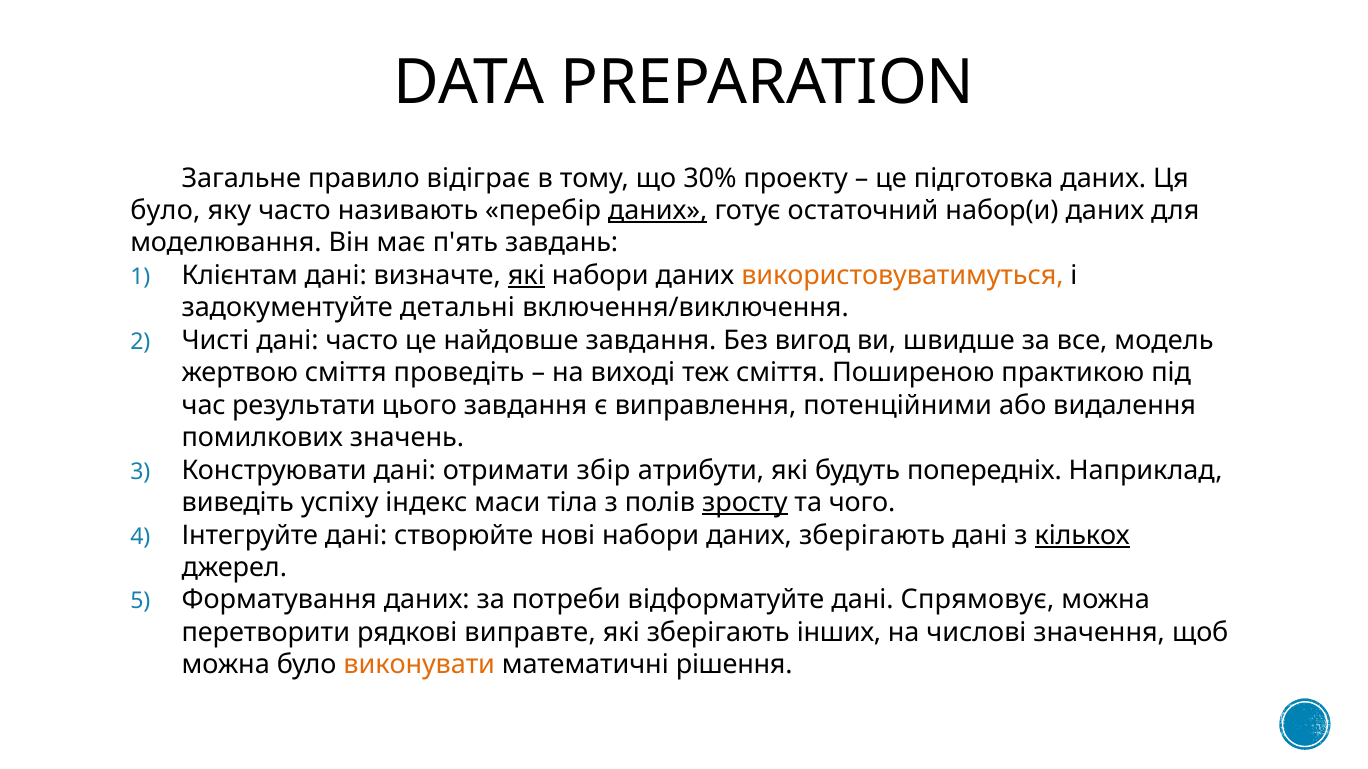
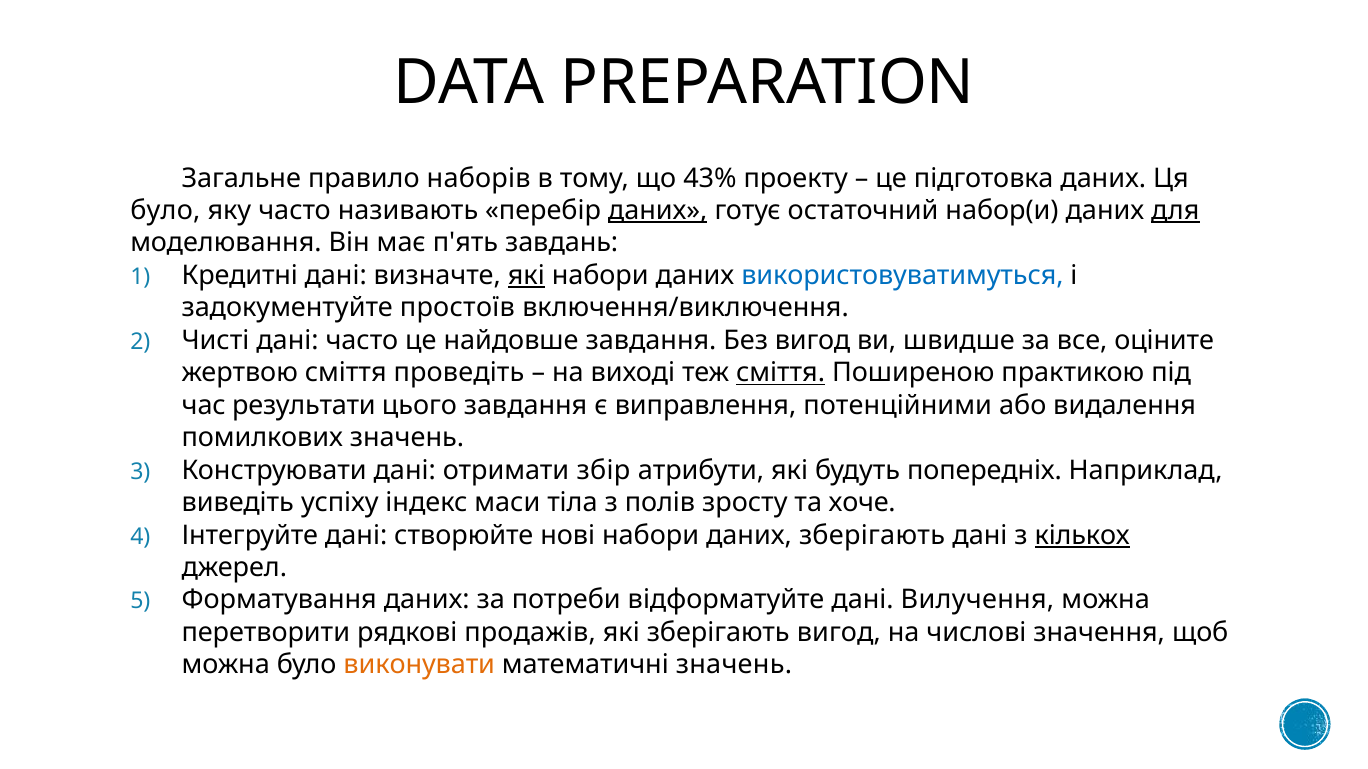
відіграє: відіграє -> наборів
30%: 30% -> 43%
для underline: none -> present
Клієнтам: Клієнтам -> Кредитні
використовуватимуться colour: orange -> blue
детальні: детальні -> простоїв
модель: модель -> оціните
сміття at (781, 373) underline: none -> present
зросту underline: present -> none
чого: чого -> хоче
Спрямовує: Спрямовує -> Вилучення
виправте: виправте -> продажів
зберігають інших: інших -> вигод
математичні рішення: рішення -> значень
